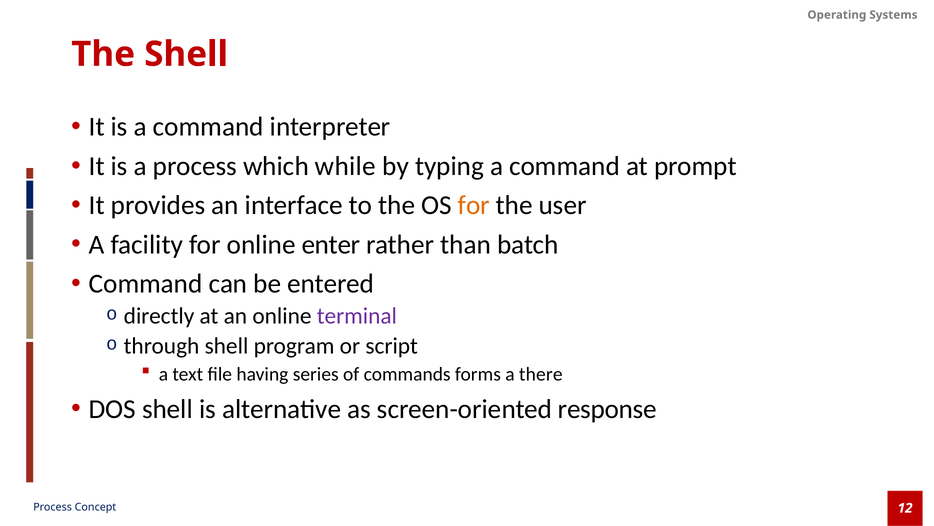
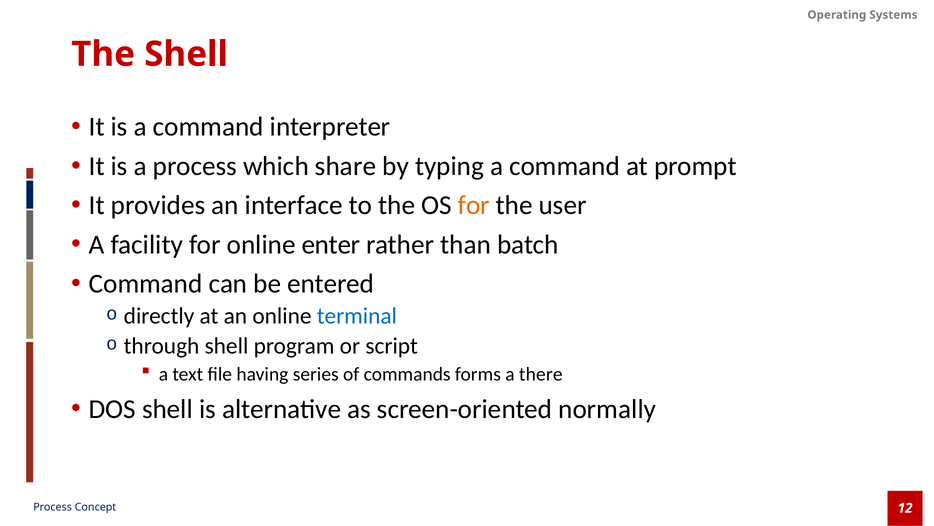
while: while -> share
terminal colour: purple -> blue
response: response -> normally
